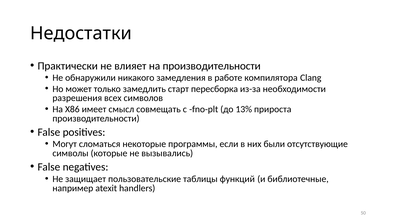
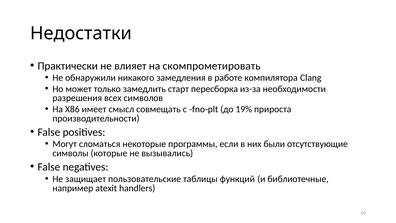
на производительности: производительности -> скомпрометировать
13%: 13% -> 19%
